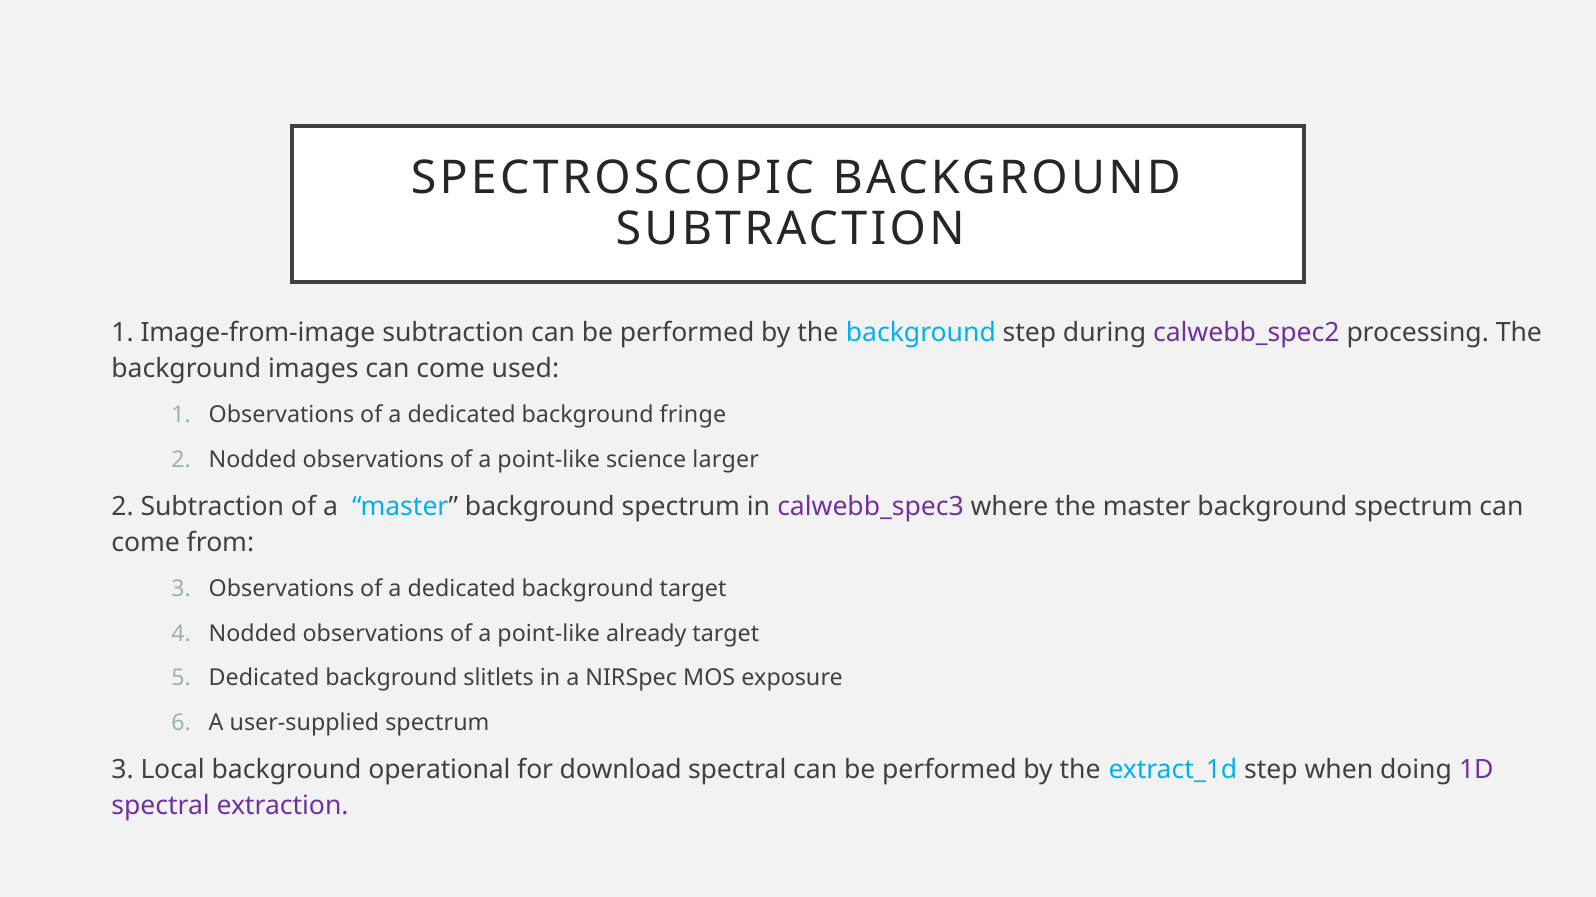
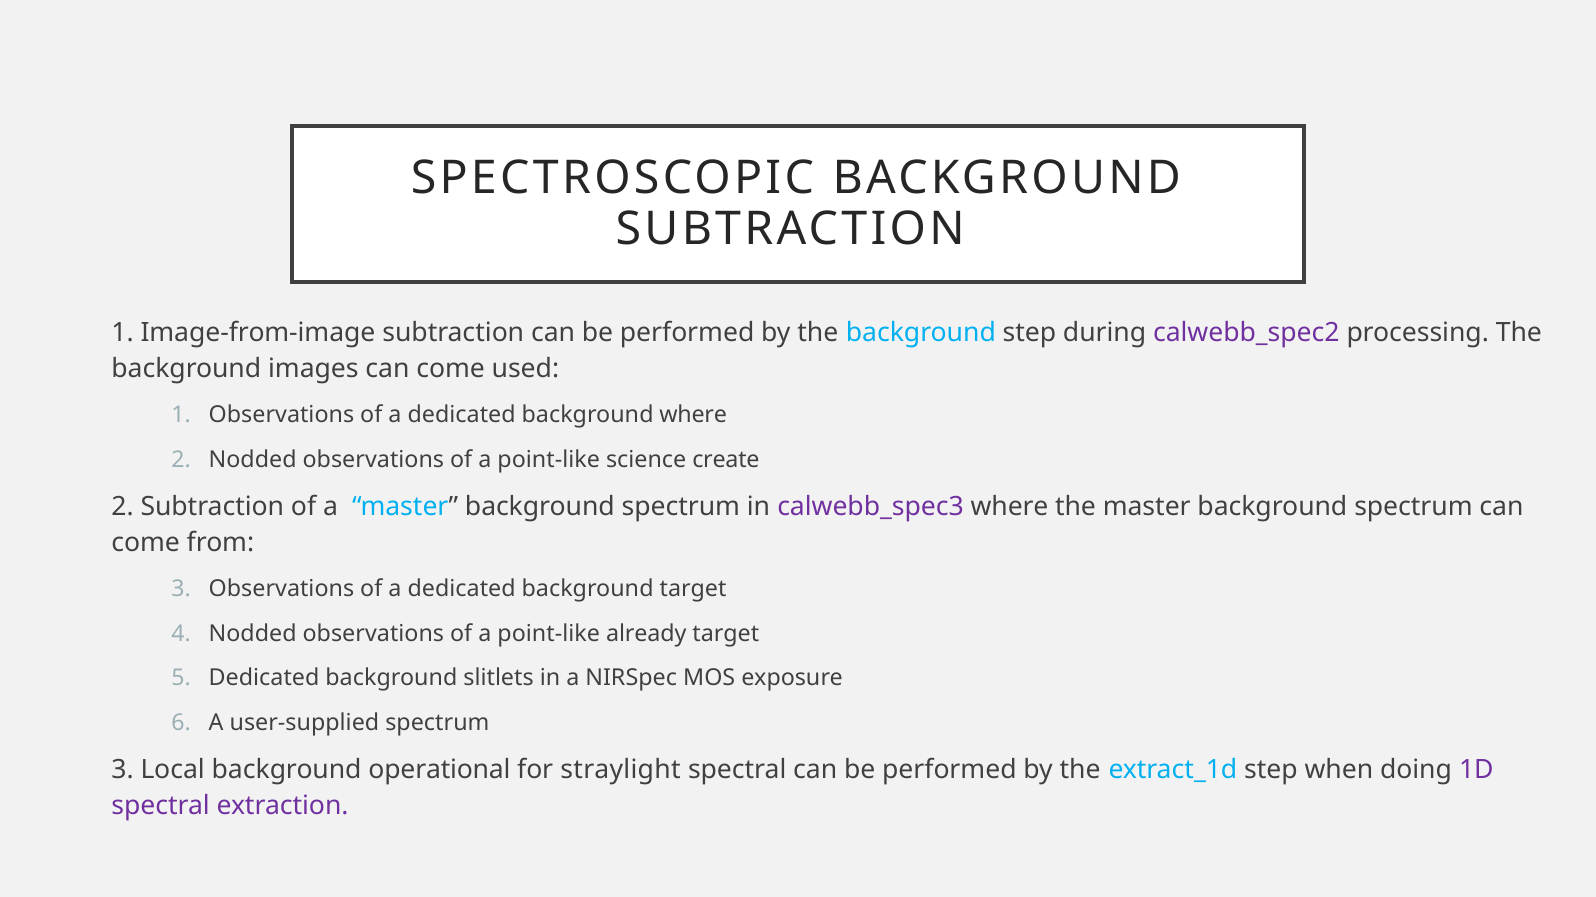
background fringe: fringe -> where
larger: larger -> create
download: download -> straylight
